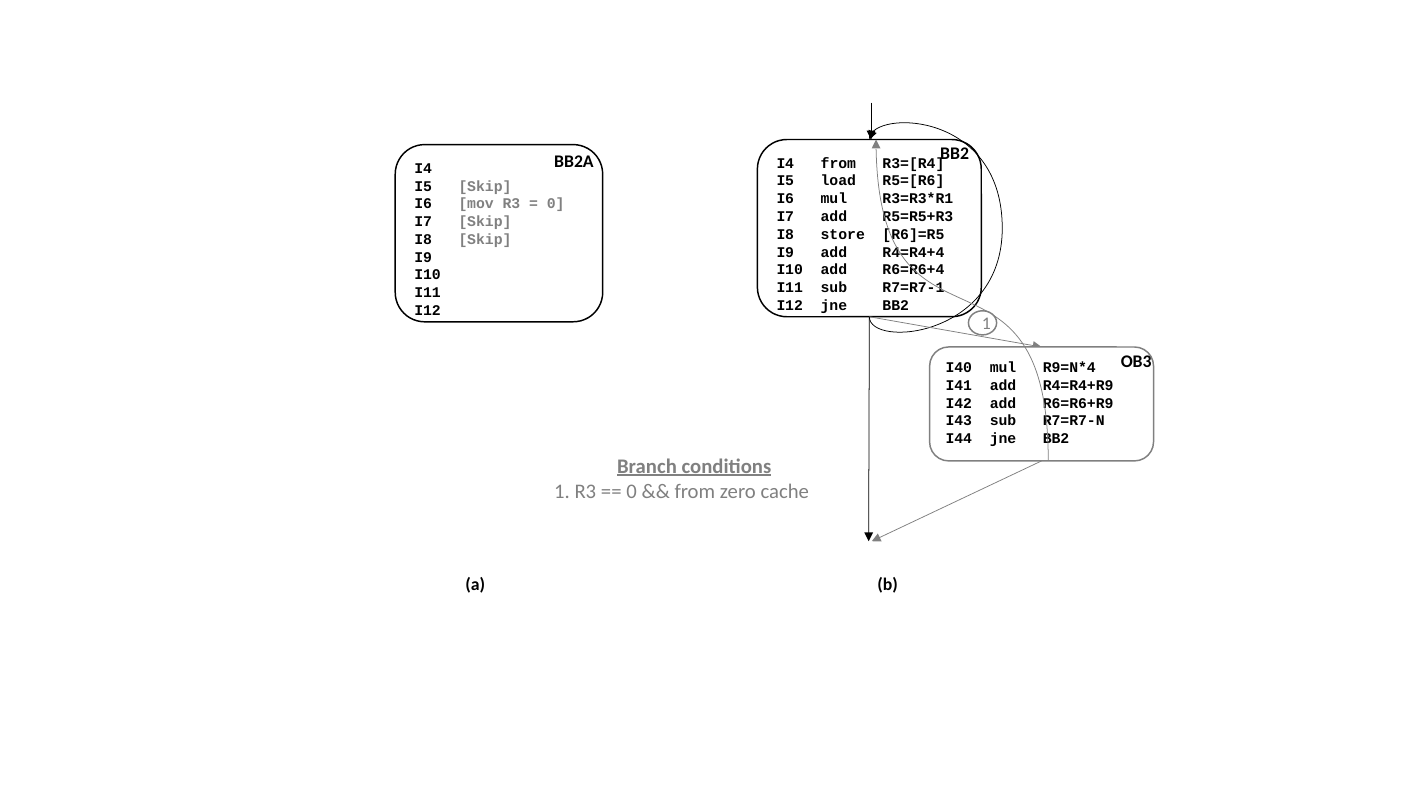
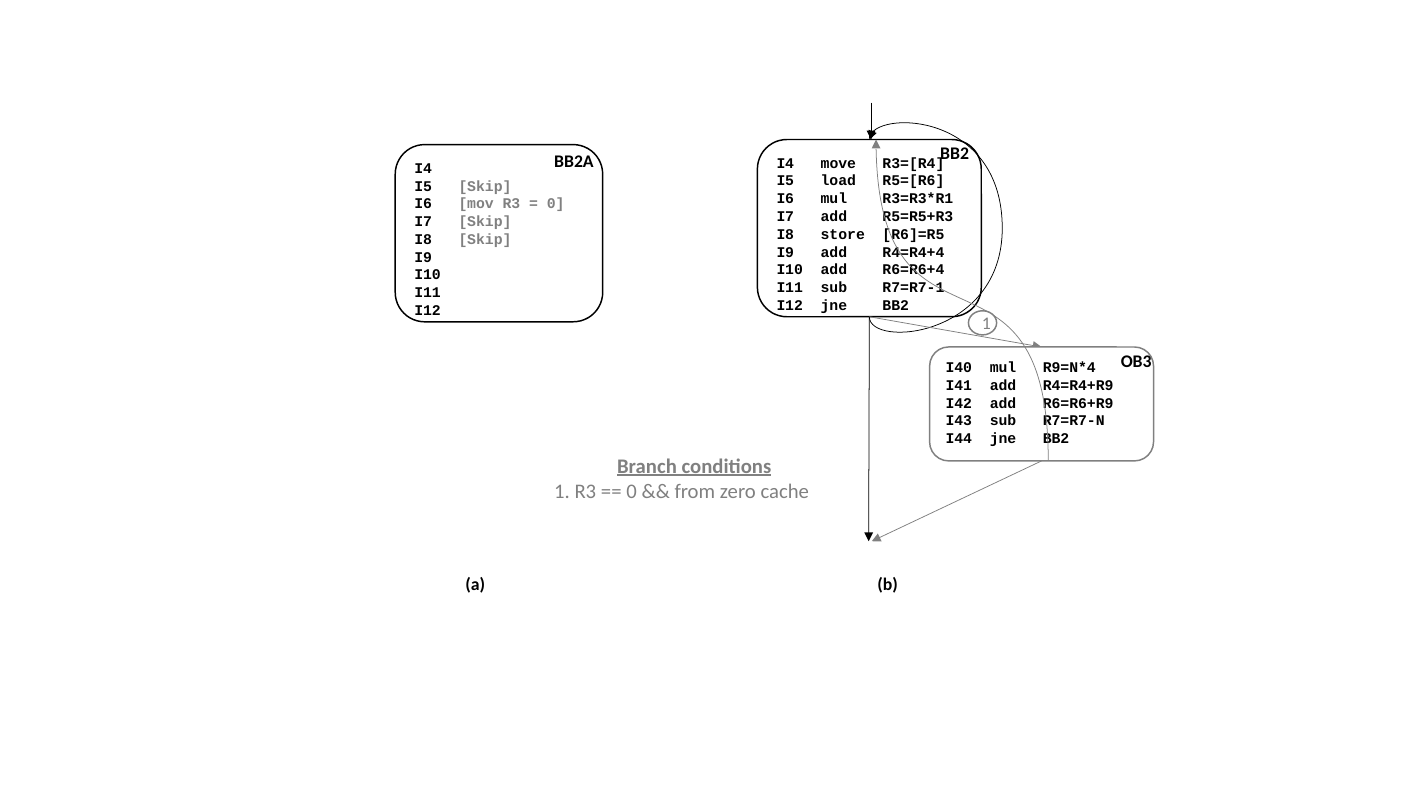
I4 from: from -> move
